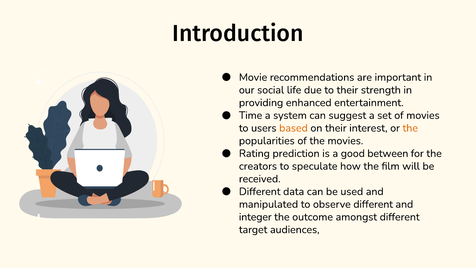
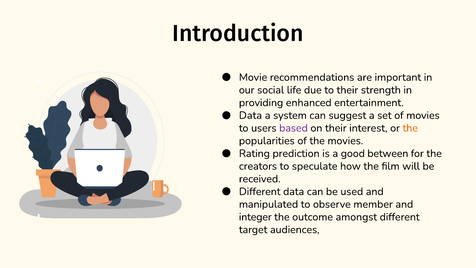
Time at (251, 115): Time -> Data
based colour: orange -> purple
observe different: different -> member
